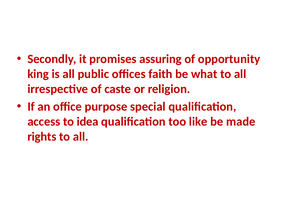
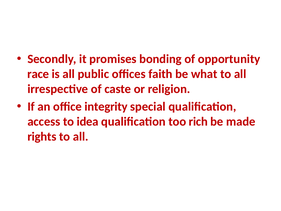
assuring: assuring -> bonding
king: king -> race
purpose: purpose -> integrity
like: like -> rich
